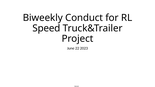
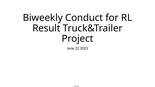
Speed: Speed -> Result
